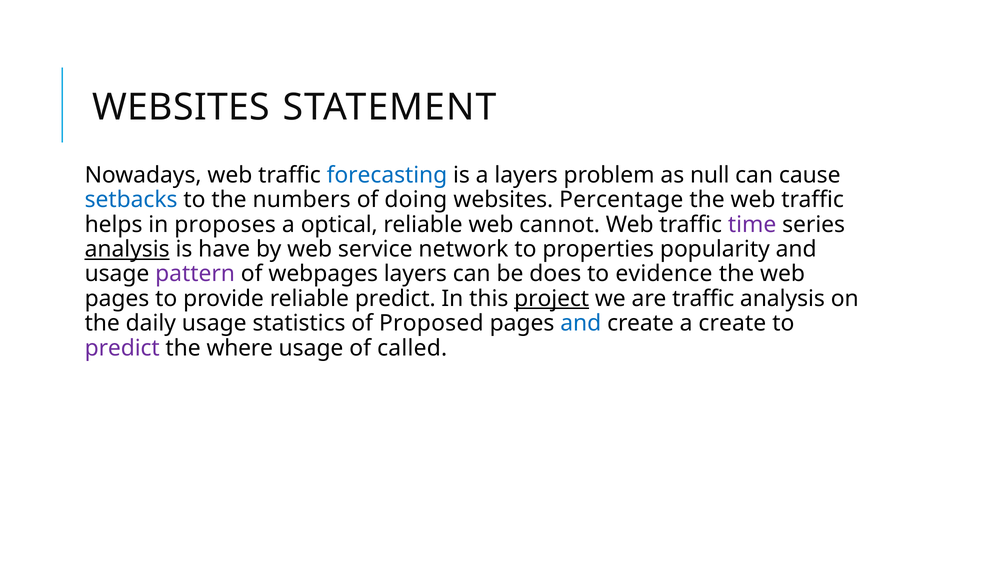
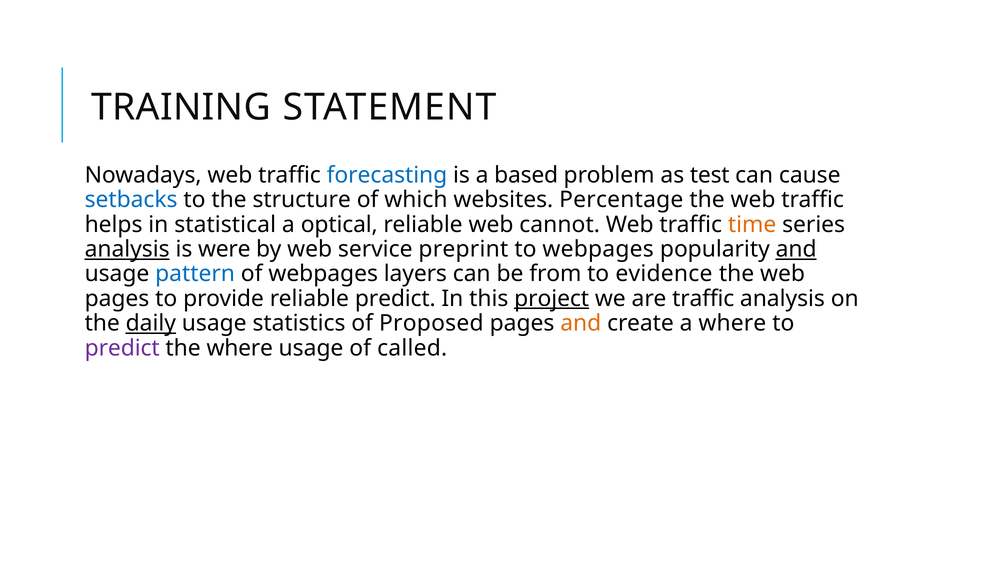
WEBSITES at (181, 108): WEBSITES -> TRAINING
a layers: layers -> based
null: null -> test
numbers: numbers -> structure
doing: doing -> which
proposes: proposes -> statistical
time colour: purple -> orange
have: have -> were
network: network -> preprint
to properties: properties -> webpages
and at (796, 249) underline: none -> present
pattern colour: purple -> blue
does: does -> from
daily underline: none -> present
and at (581, 323) colour: blue -> orange
a create: create -> where
